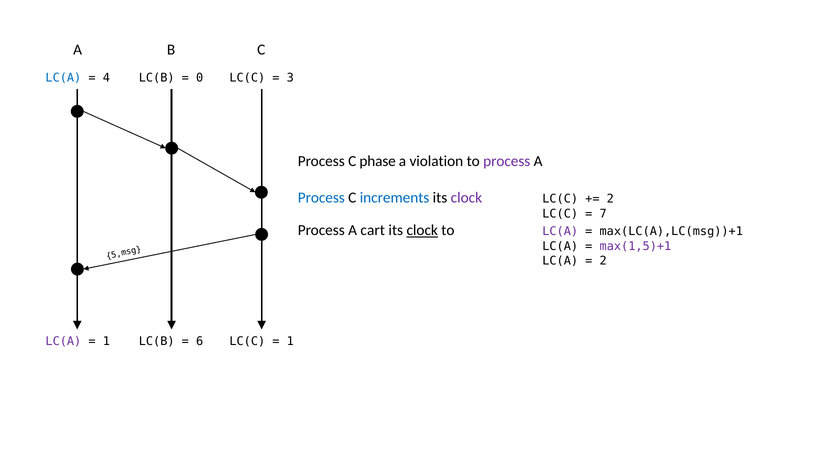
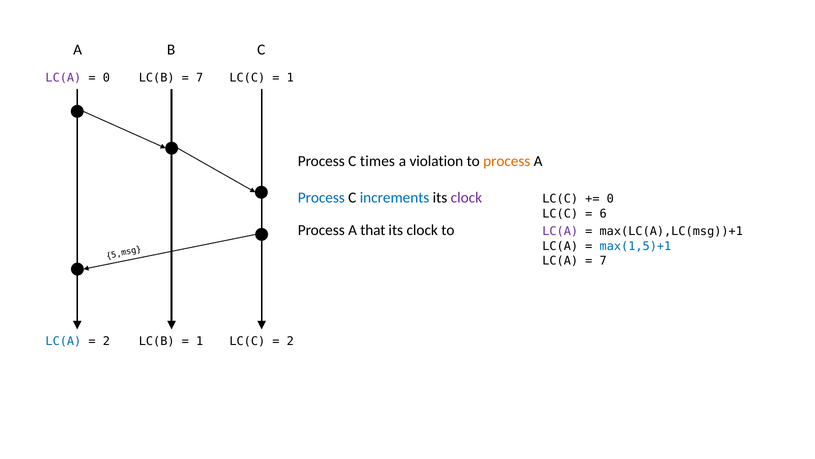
LC(A at (63, 78) colour: blue -> purple
4 at (106, 78): 4 -> 0
0 at (200, 78): 0 -> 7
3 at (290, 78): 3 -> 1
phase: phase -> times
process at (507, 161) colour: purple -> orange
2 at (610, 199): 2 -> 0
7: 7 -> 6
cart: cart -> that
clock at (422, 230) underline: present -> none
max(1,5)+1 colour: purple -> blue
2 at (603, 260): 2 -> 7
LC(A at (63, 341) colour: purple -> blue
1 at (106, 341): 1 -> 2
6 at (200, 341): 6 -> 1
1 at (290, 341): 1 -> 2
